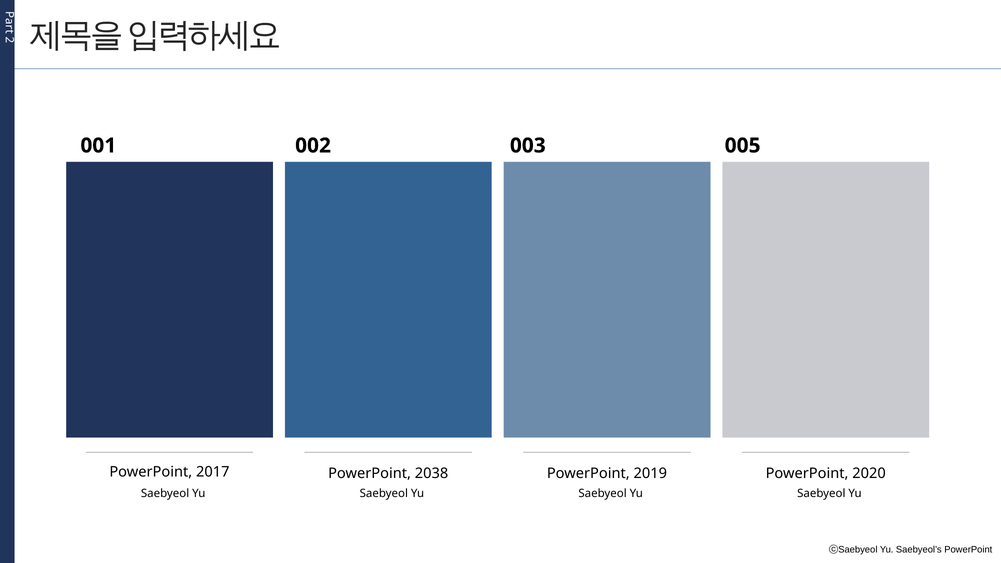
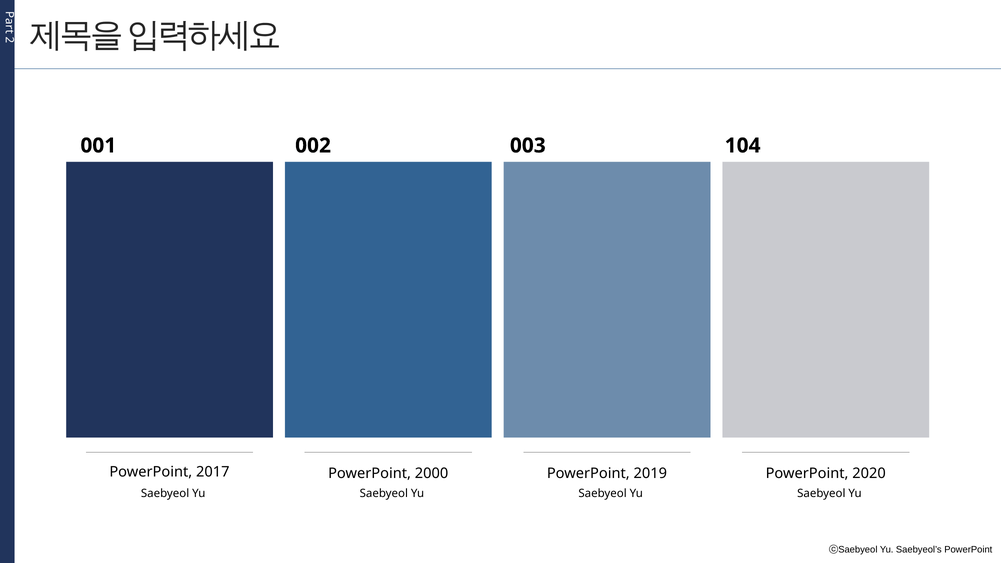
005: 005 -> 104
2038: 2038 -> 2000
